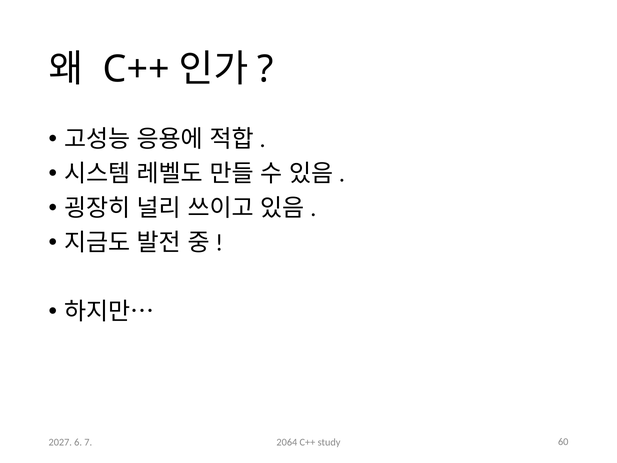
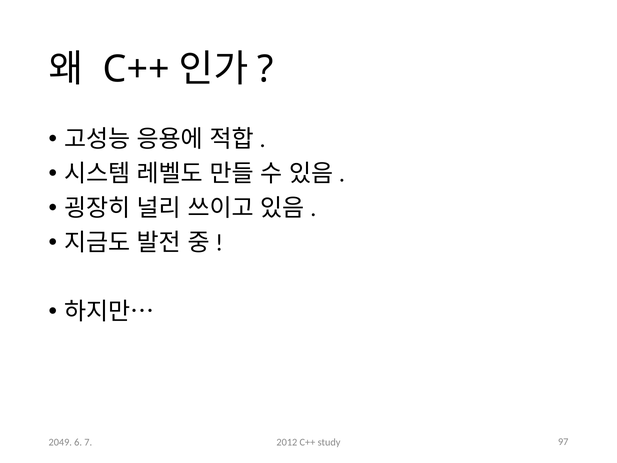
2027: 2027 -> 2049
2064: 2064 -> 2012
60: 60 -> 97
